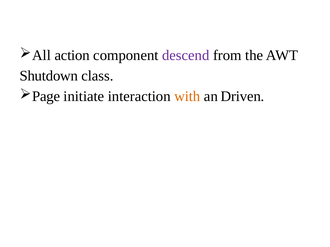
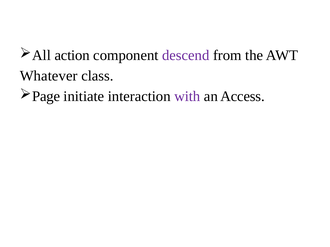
Shutdown: Shutdown -> Whatever
with colour: orange -> purple
Driven: Driven -> Access
